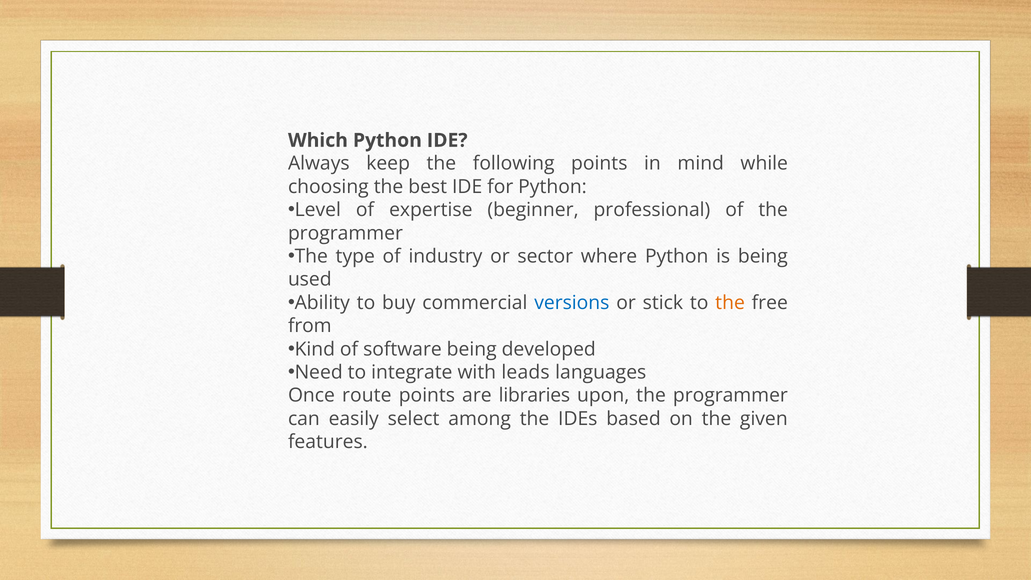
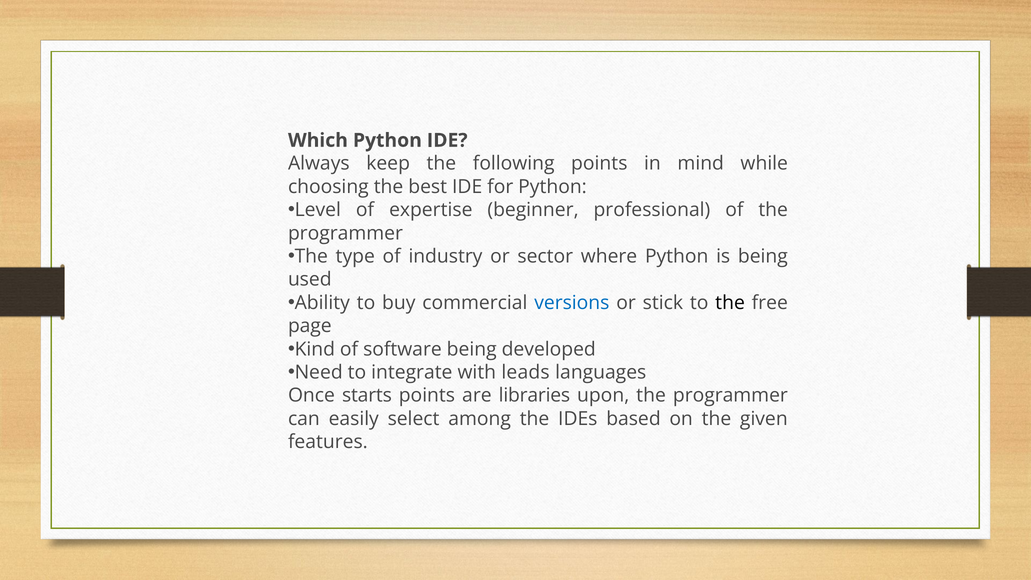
the at (730, 303) colour: orange -> black
from: from -> page
route: route -> starts
